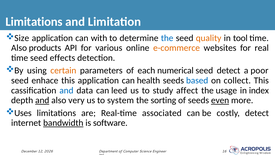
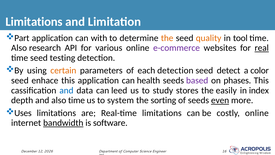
Size: Size -> Part
the at (167, 38) colour: blue -> orange
products: products -> research
e-commerce colour: orange -> purple
real underline: none -> present
effects: effects -> testing
each numerical: numerical -> detection
poor: poor -> color
based colour: blue -> purple
collect: collect -> phases
affect: affect -> stores
usage: usage -> easily
and at (42, 100) underline: present -> none
also very: very -> time
Real-time associated: associated -> limitations
costly detect: detect -> online
